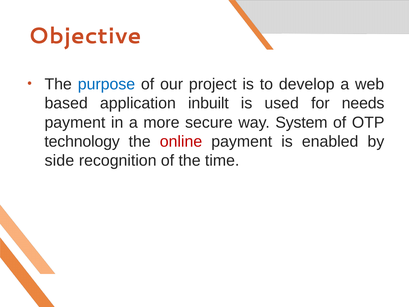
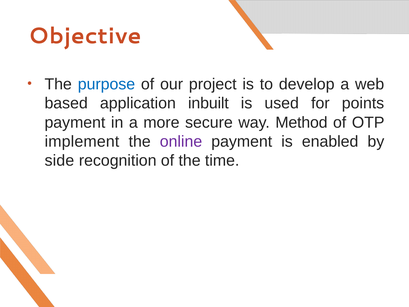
needs: needs -> points
System: System -> Method
technology: technology -> implement
online colour: red -> purple
